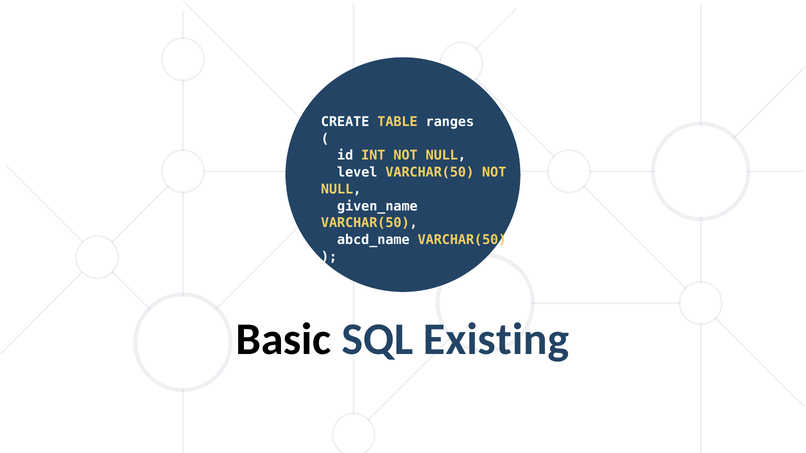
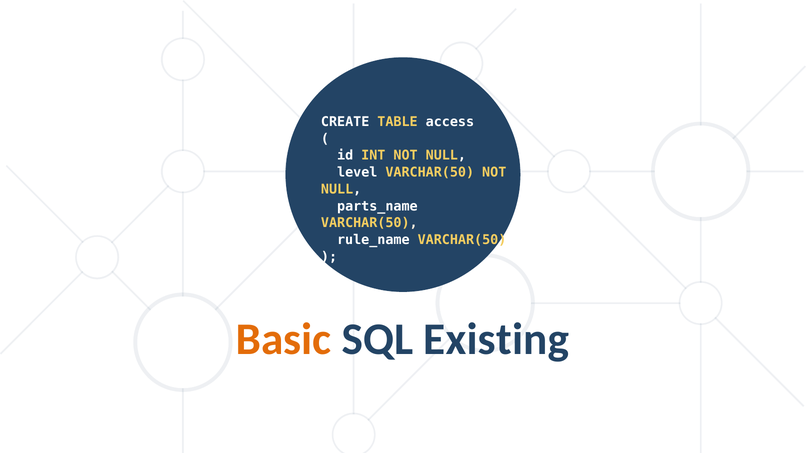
ranges: ranges -> access
given_name: given_name -> parts_name
abcd_name: abcd_name -> rule_name
Basic colour: black -> orange
